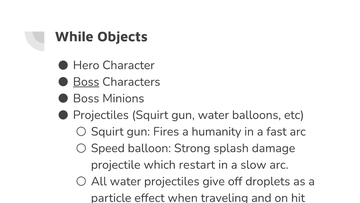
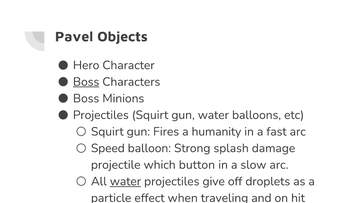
While: While -> Pavel
restart: restart -> button
water at (125, 181) underline: none -> present
